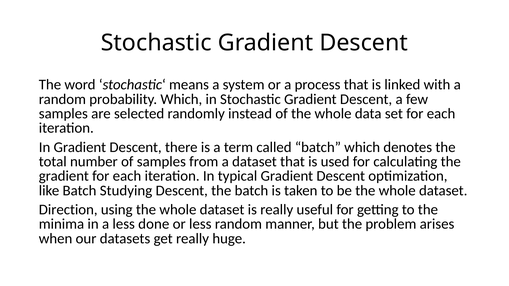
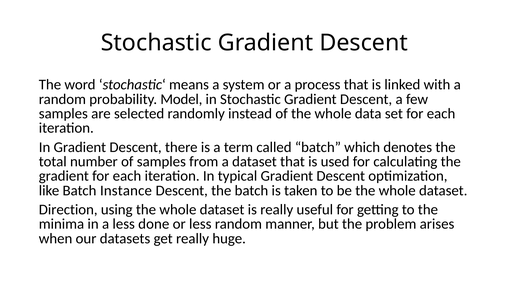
probability Which: Which -> Model
Studying: Studying -> Instance
